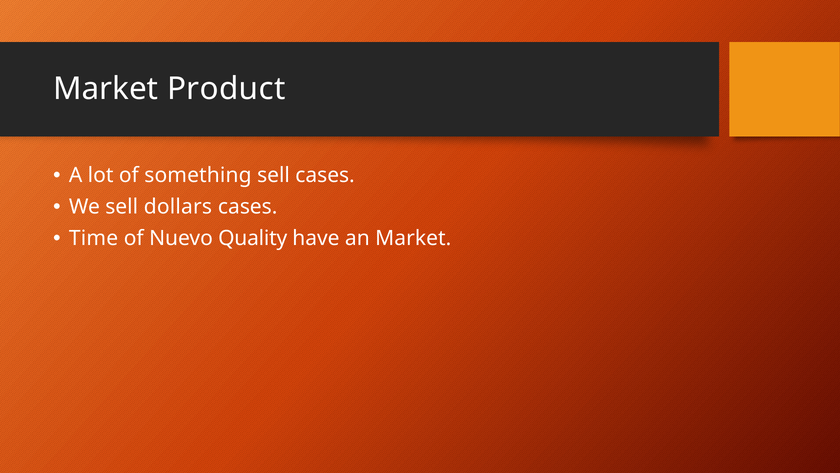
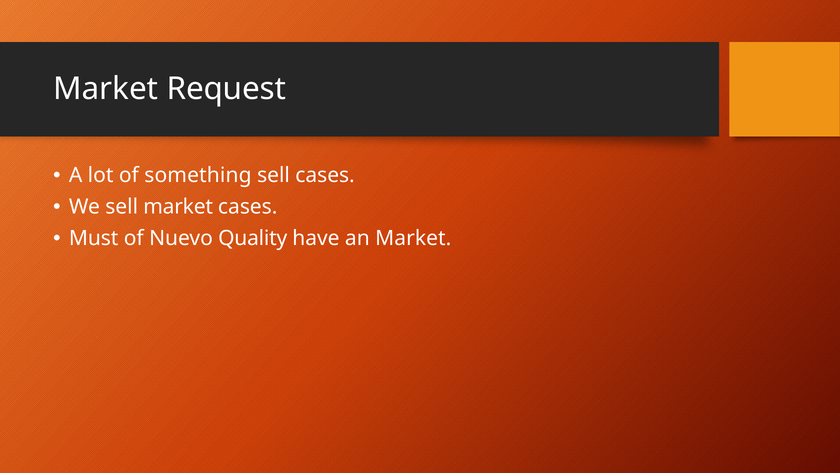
Product: Product -> Request
sell dollars: dollars -> market
Time: Time -> Must
